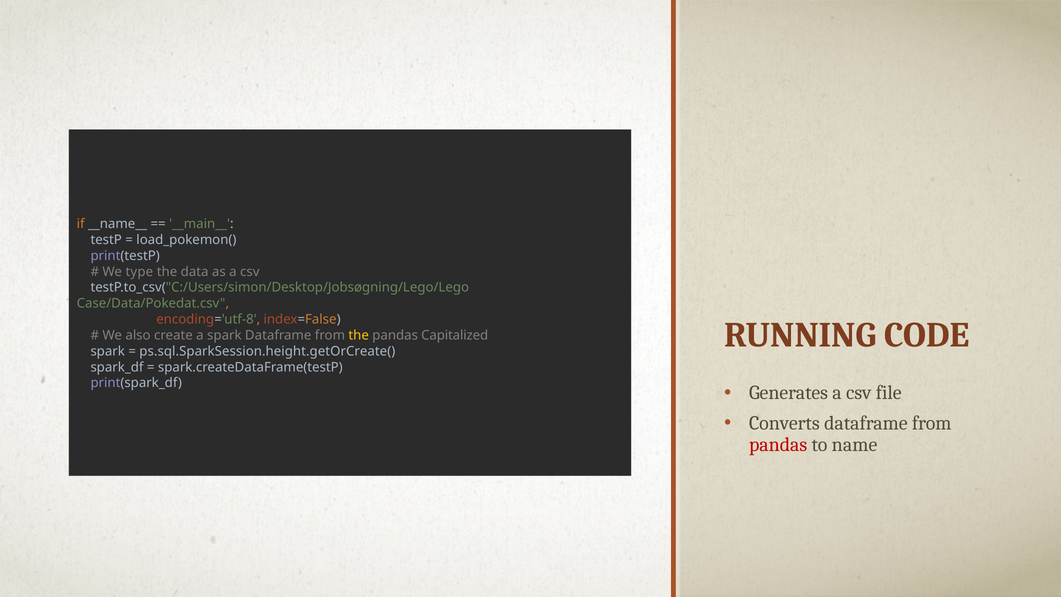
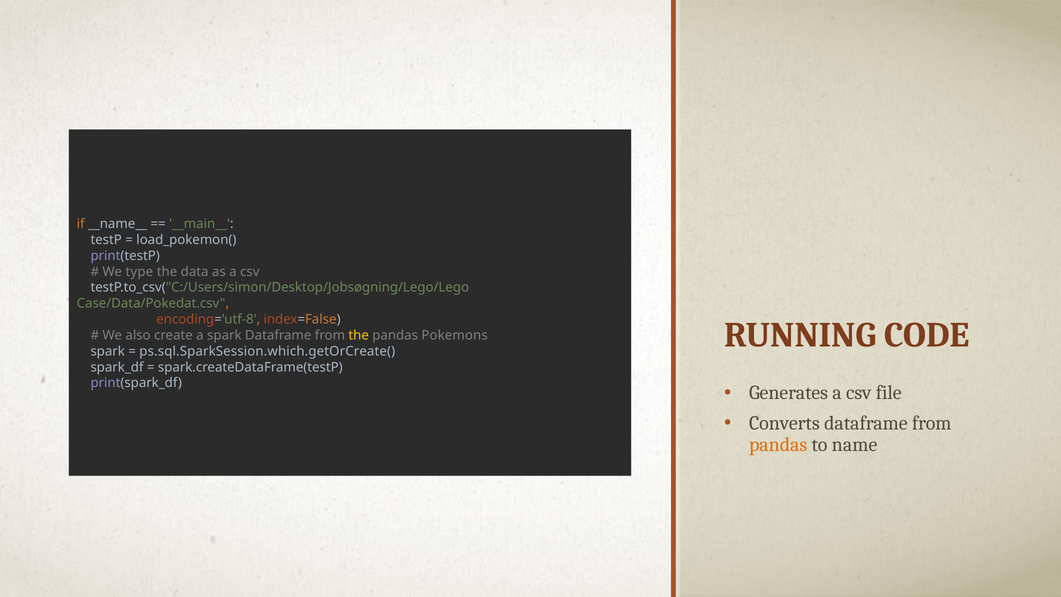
Capitalized: Capitalized -> Pokemons
ps.sql.SparkSession.height.getOrCreate(: ps.sql.SparkSession.height.getOrCreate( -> ps.sql.SparkSession.which.getOrCreate(
pandas at (778, 444) colour: red -> orange
